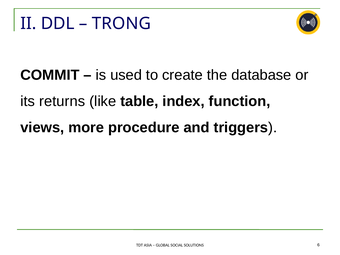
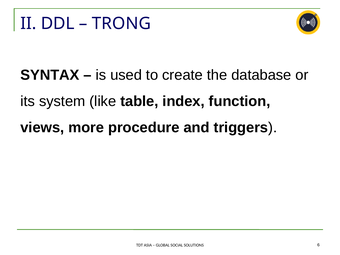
COMMIT: COMMIT -> SYNTAX
returns: returns -> system
